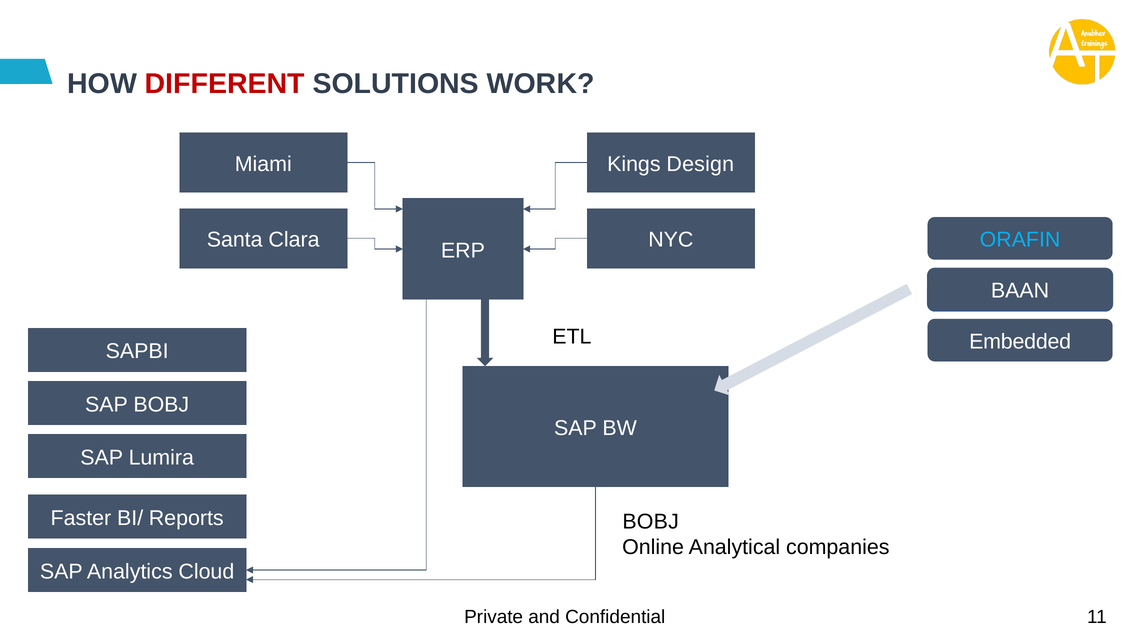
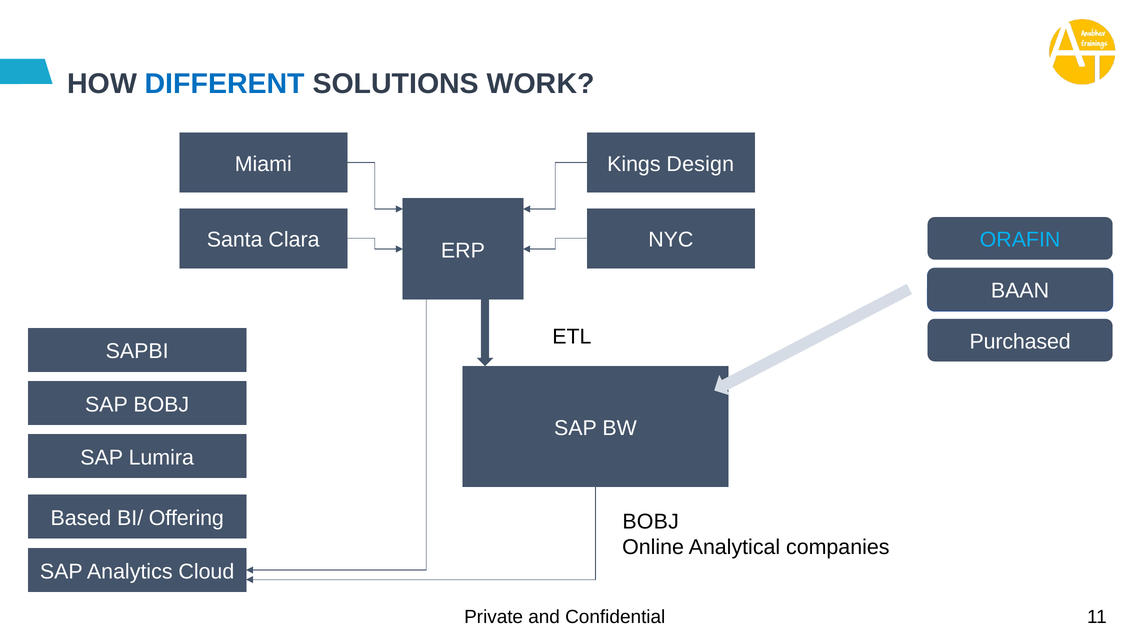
DIFFERENT colour: red -> blue
Embedded: Embedded -> Purchased
Faster: Faster -> Based
Reports: Reports -> Offering
